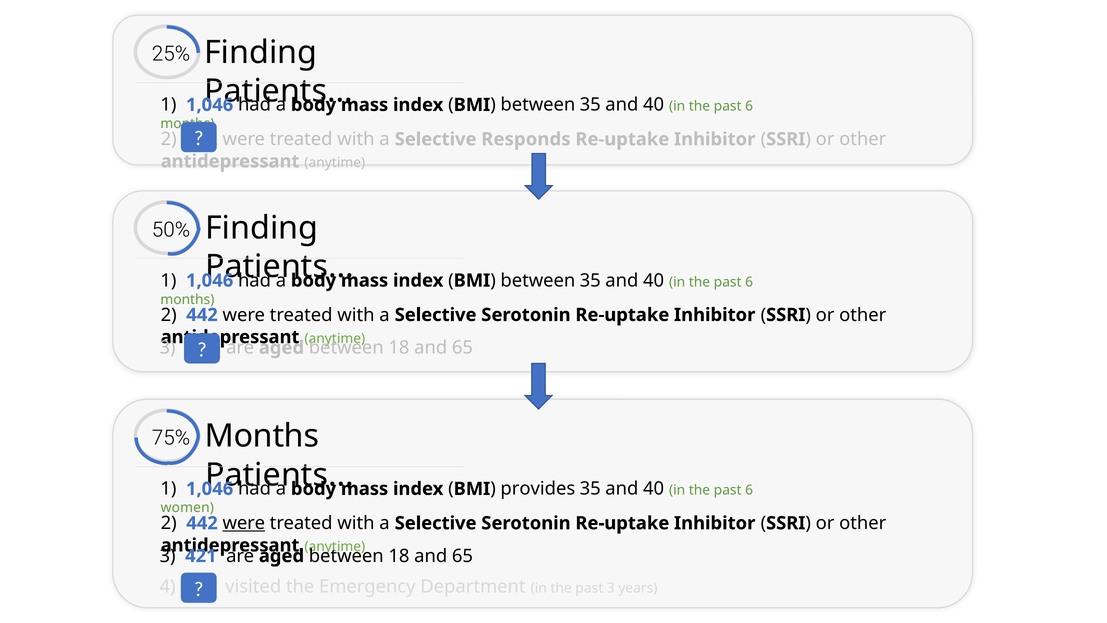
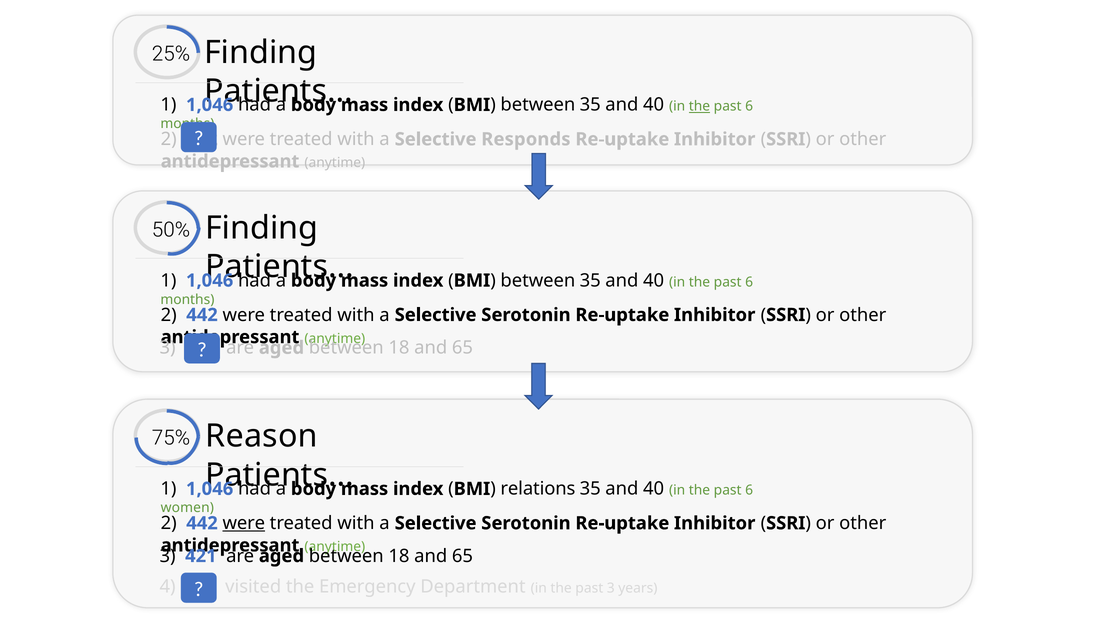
the at (699, 106) underline: none -> present
Months at (262, 436): Months -> Reason
provides: provides -> relations
